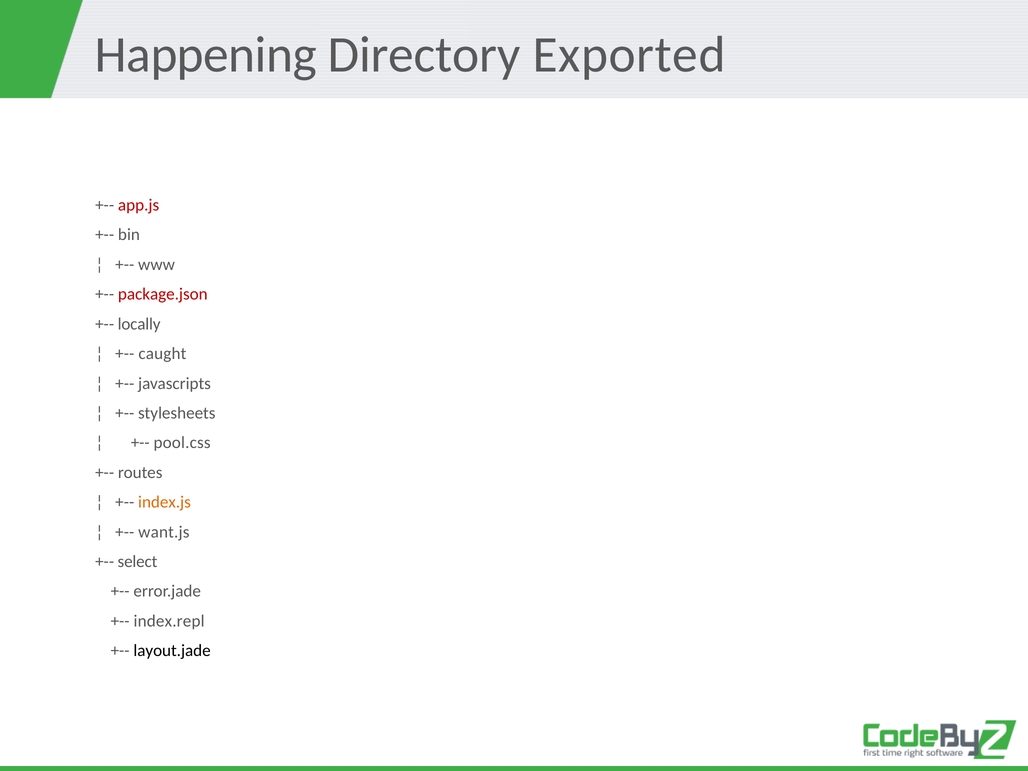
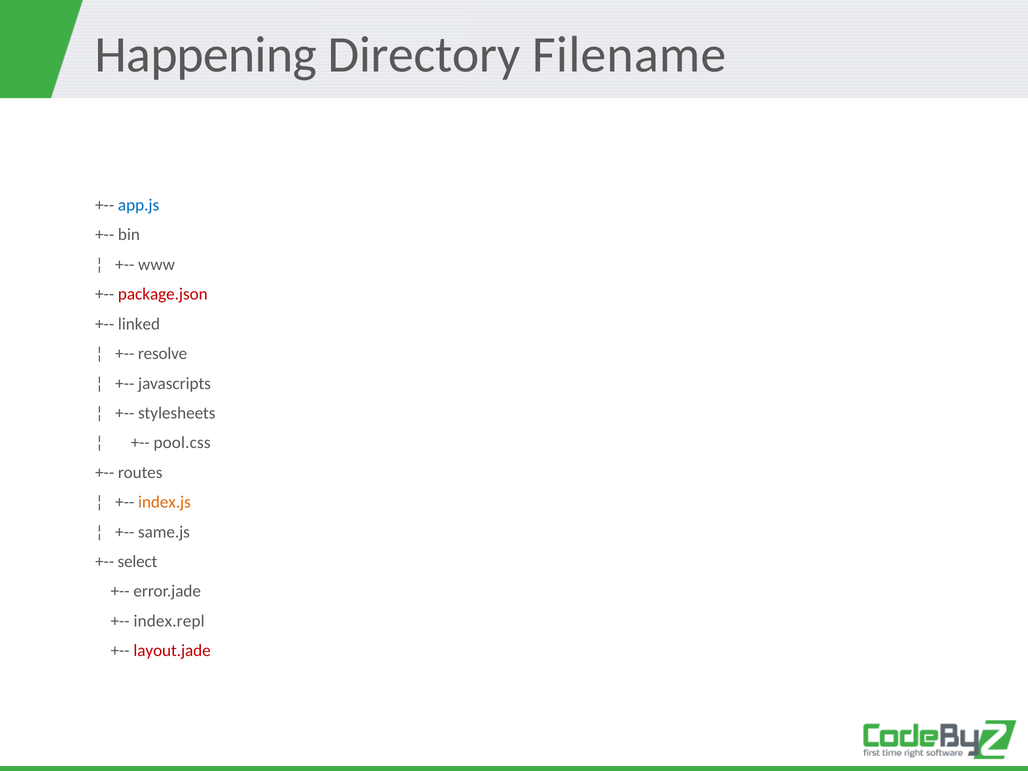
Exported: Exported -> Filename
app.js colour: red -> blue
locally: locally -> linked
caught: caught -> resolve
want.js: want.js -> same.js
layout.jade colour: black -> red
